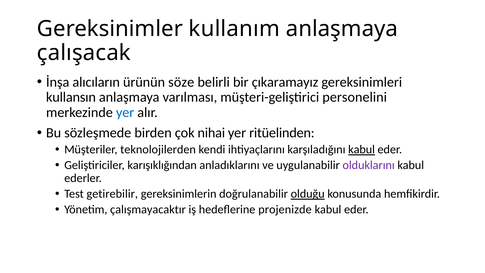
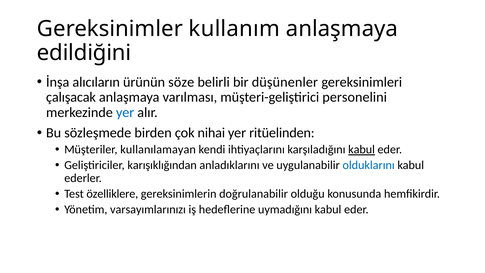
çalışacak: çalışacak -> edildiğini
çıkaramayız: çıkaramayız -> düşünenler
kullansın: kullansın -> çalışacak
teknolojilerden: teknolojilerden -> kullanılamayan
olduklarını colour: purple -> blue
getirebilir: getirebilir -> özelliklere
olduğu underline: present -> none
çalışmayacaktır: çalışmayacaktır -> varsayımlarınızı
projenizde: projenizde -> uymadığını
